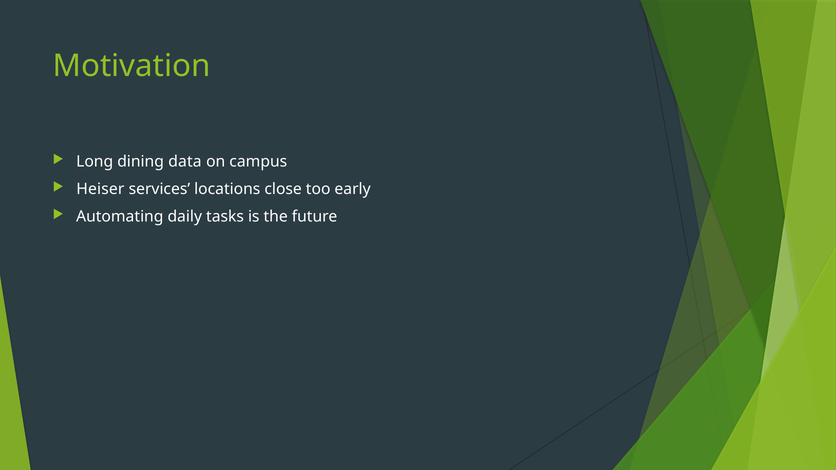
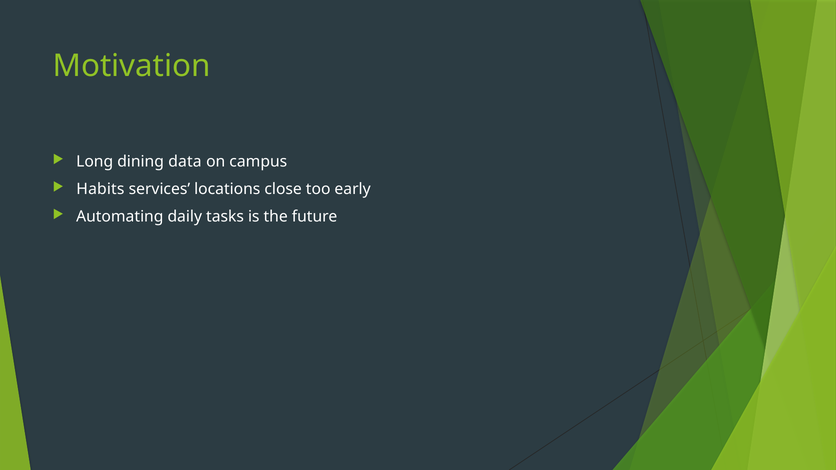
Heiser: Heiser -> Habits
